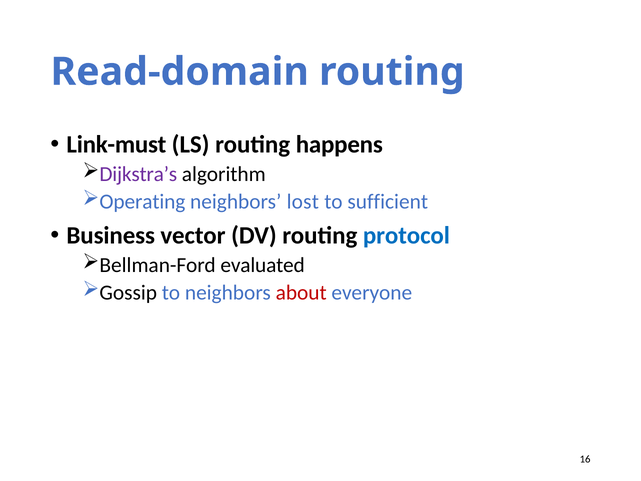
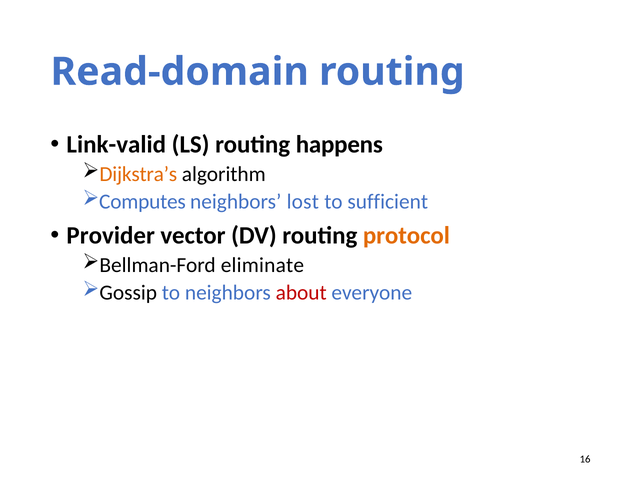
Link-must: Link-must -> Link-valid
Dijkstra’s colour: purple -> orange
Operating: Operating -> Computes
Business: Business -> Provider
protocol colour: blue -> orange
evaluated: evaluated -> eliminate
